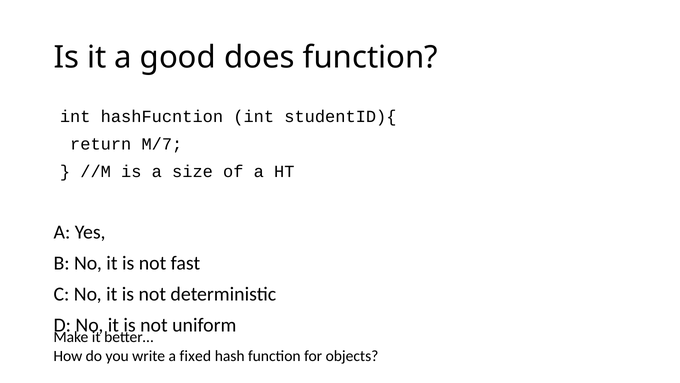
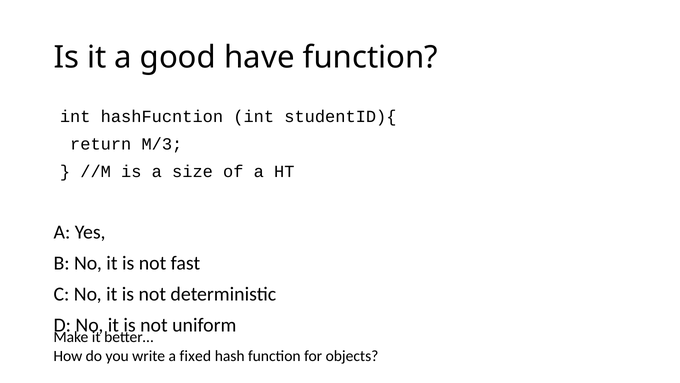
does: does -> have
M/7: M/7 -> M/3
